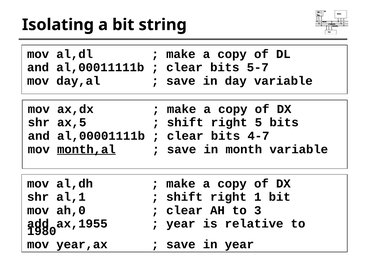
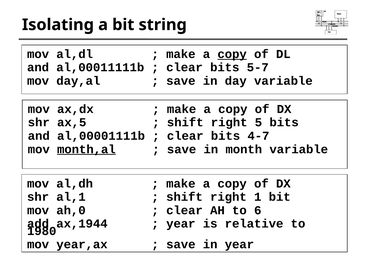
copy at (232, 54) underline: none -> present
3: 3 -> 6
ax,1955: ax,1955 -> ax,1944
